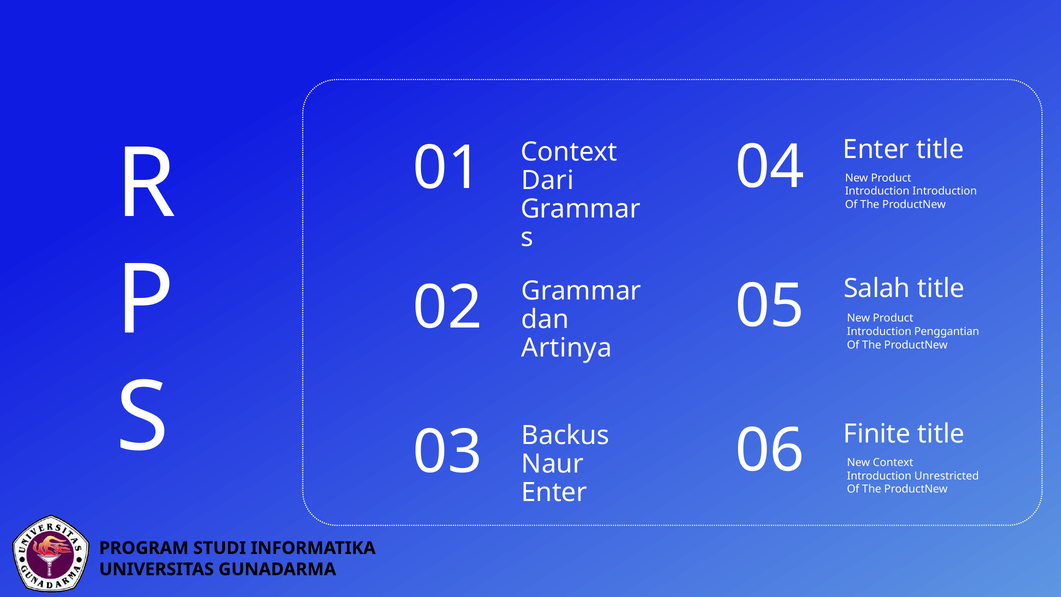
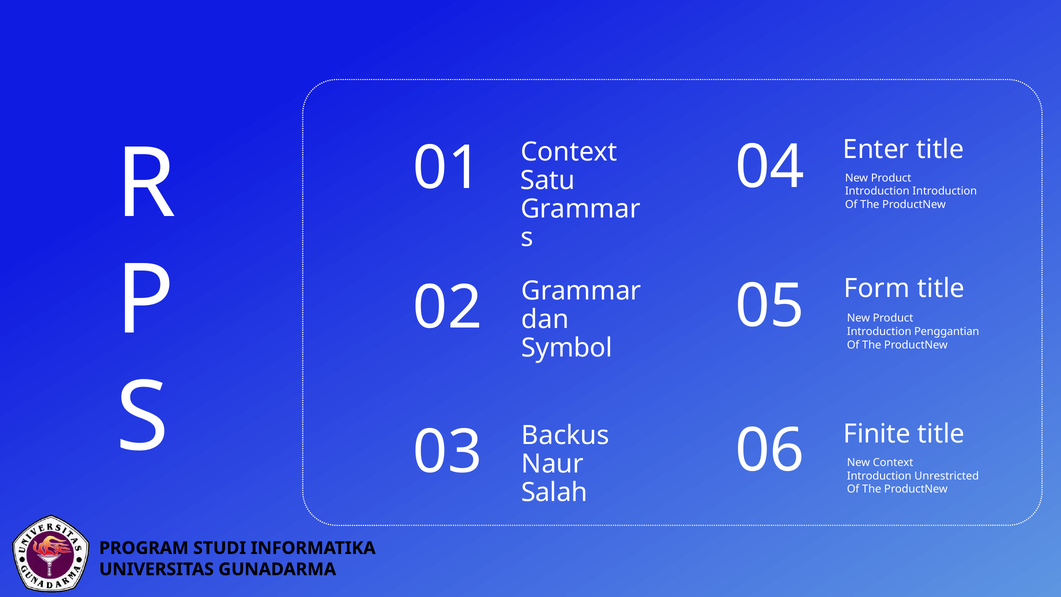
Dari: Dari -> Satu
Salah: Salah -> Form
Artinya: Artinya -> Symbol
Enter at (554, 492): Enter -> Salah
